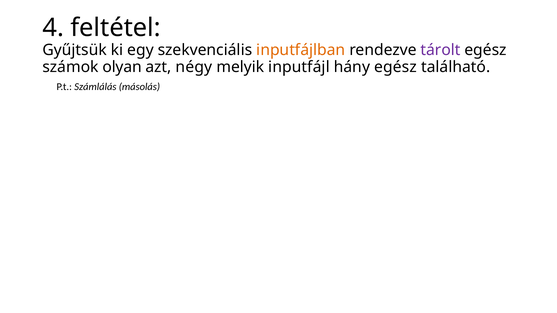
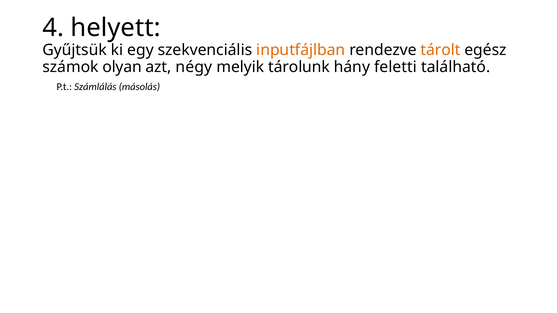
feltétel: feltétel -> helyett
tárolt colour: purple -> orange
inputfájl: inputfájl -> tárolunk
hány egész: egész -> feletti
